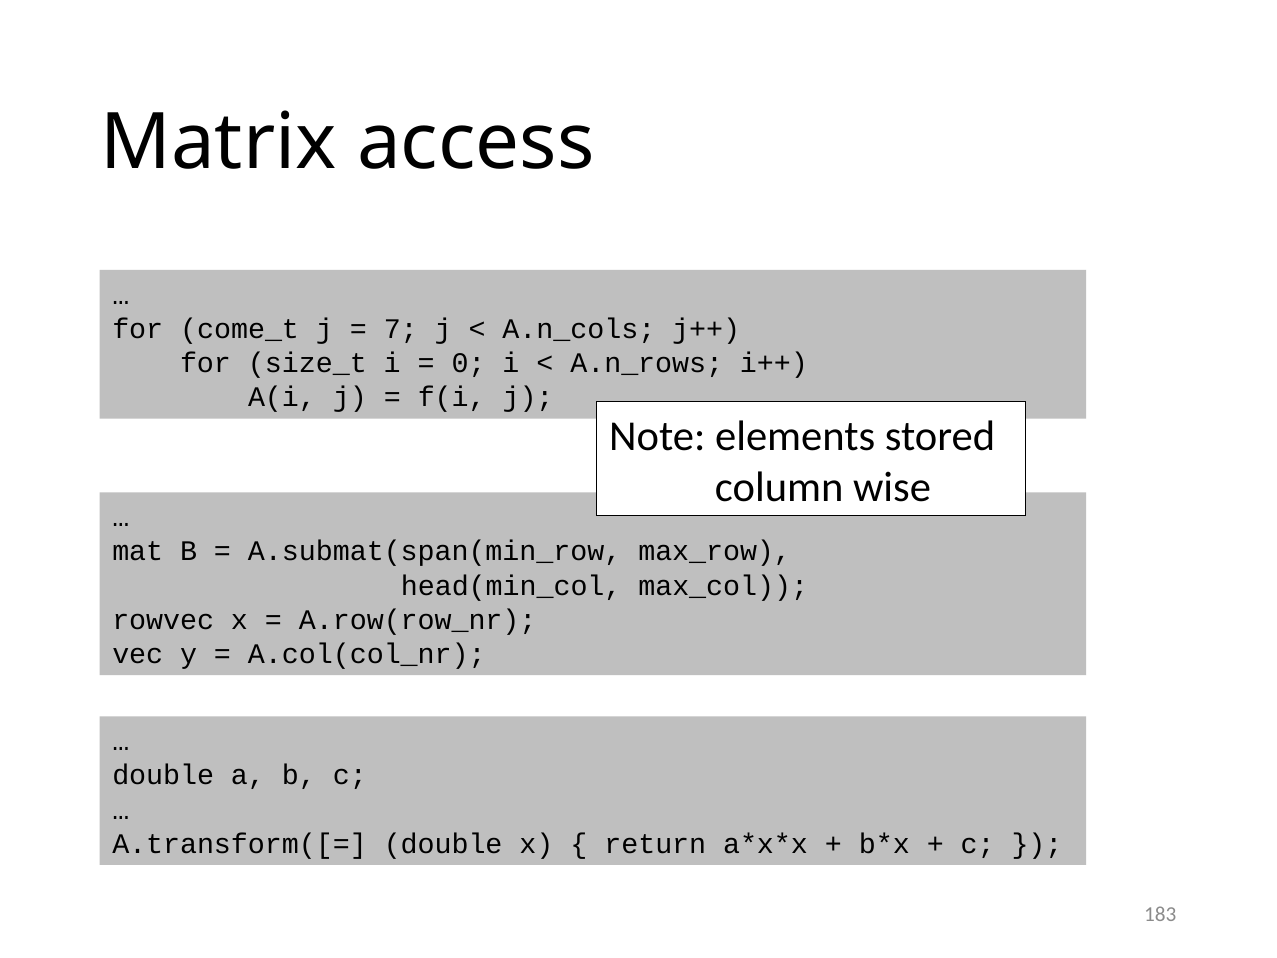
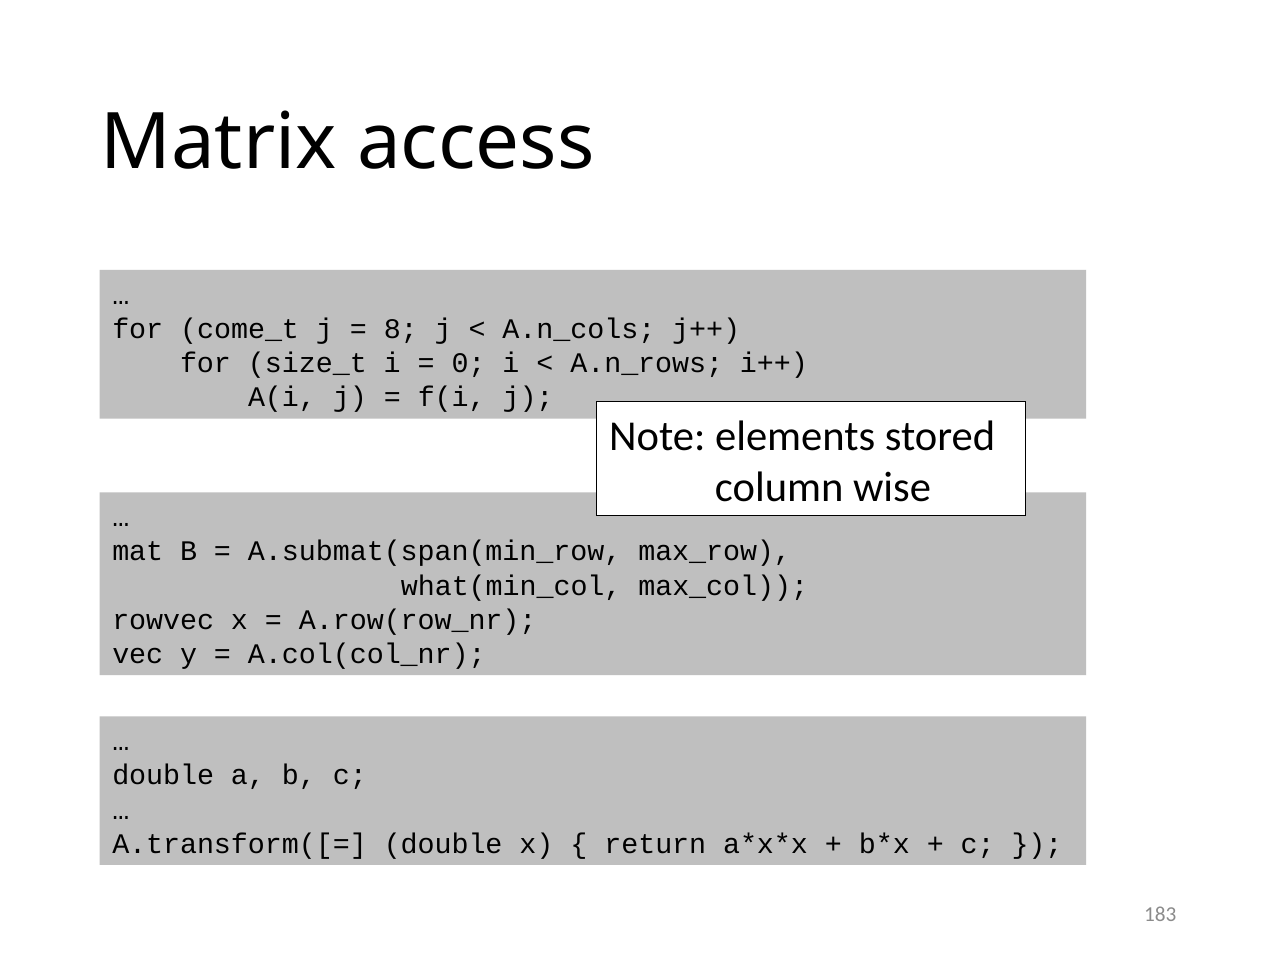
7: 7 -> 8
head(min_col: head(min_col -> what(min_col
